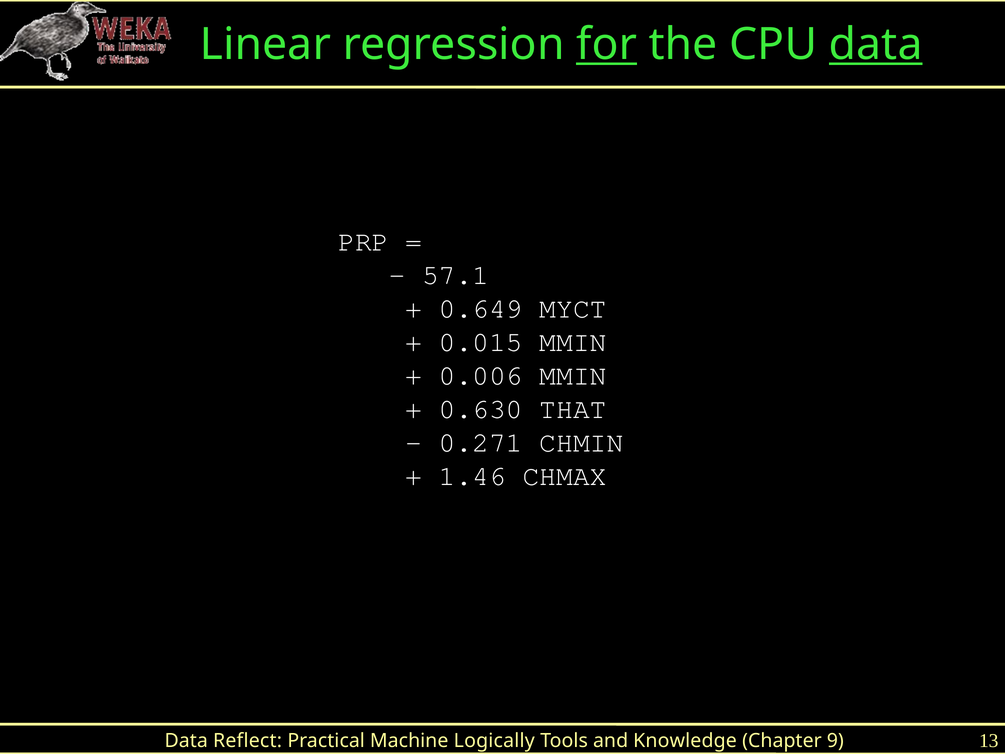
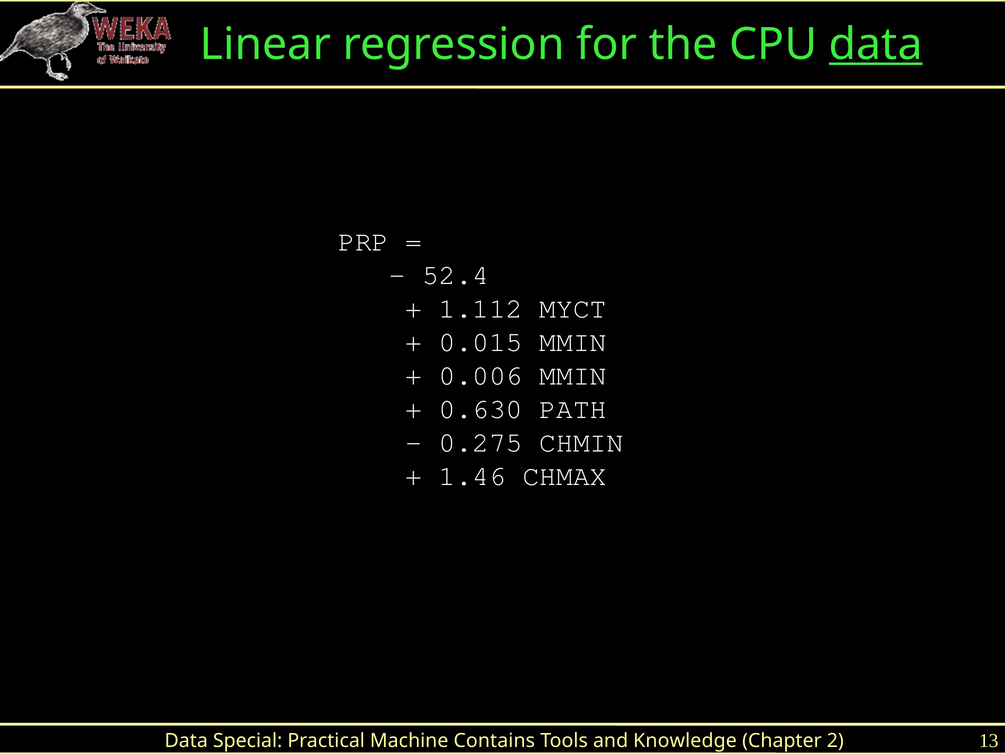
for underline: present -> none
57.1: 57.1 -> 52.4
0.649: 0.649 -> 1.112
THAT: THAT -> PATH
0.271: 0.271 -> 0.275
Reflect: Reflect -> Special
Logically: Logically -> Contains
9: 9 -> 2
